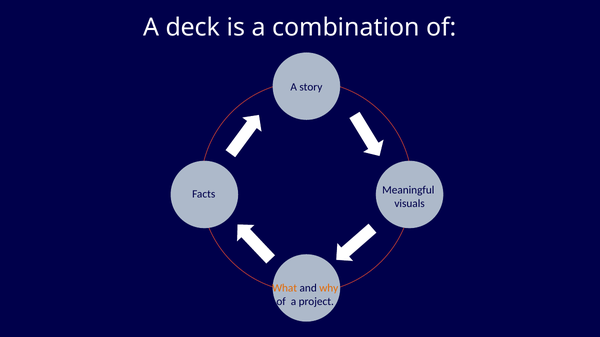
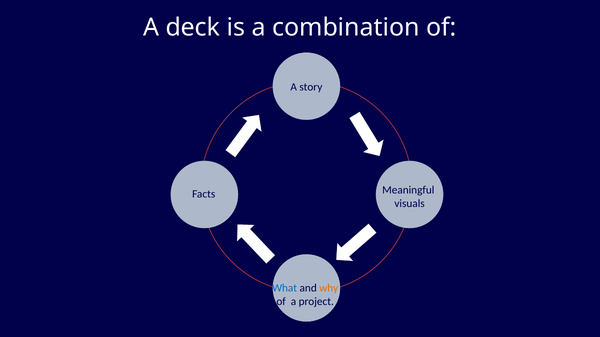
What colour: orange -> blue
